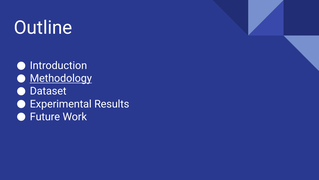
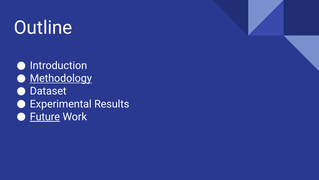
Future underline: none -> present
